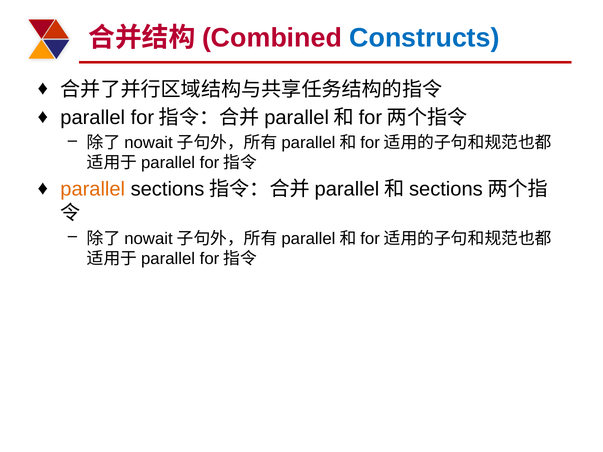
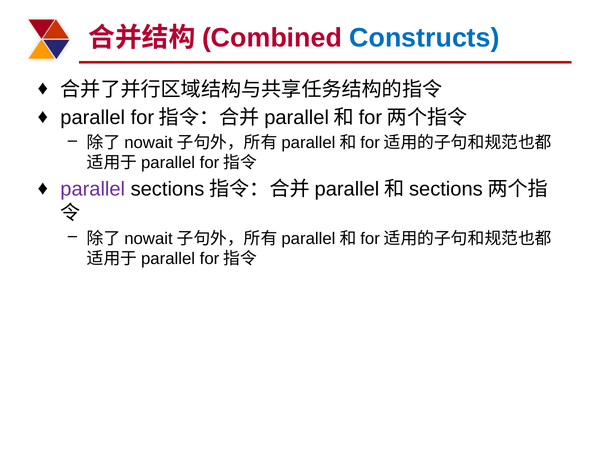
parallel at (93, 189) colour: orange -> purple
